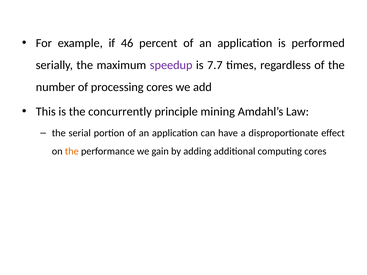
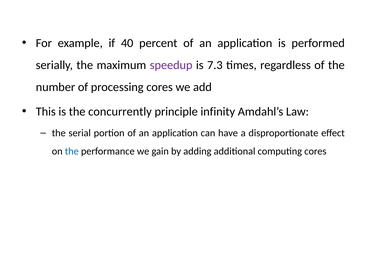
46: 46 -> 40
7.7: 7.7 -> 7.3
mining: mining -> infinity
the at (72, 151) colour: orange -> blue
